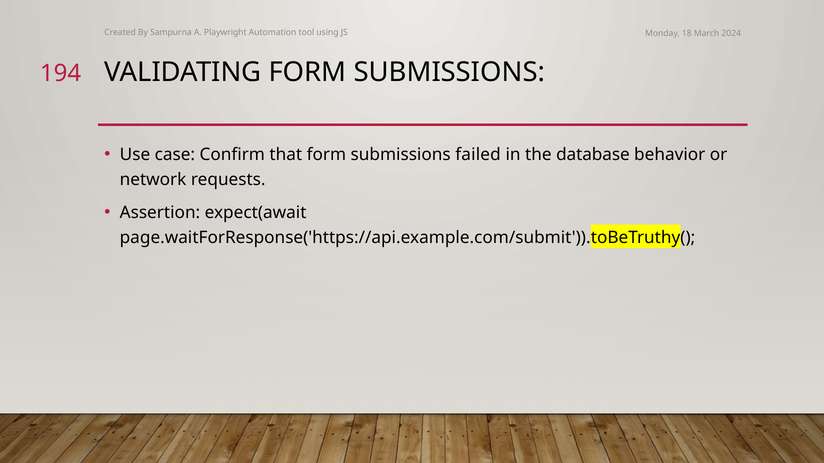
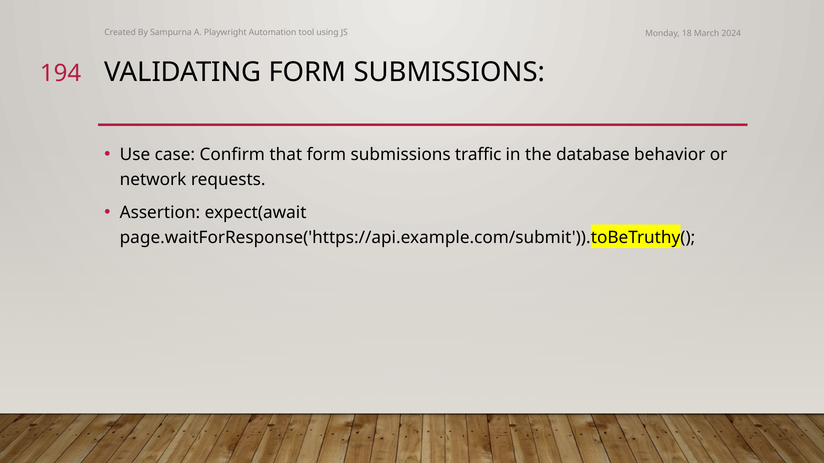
failed: failed -> traffic
